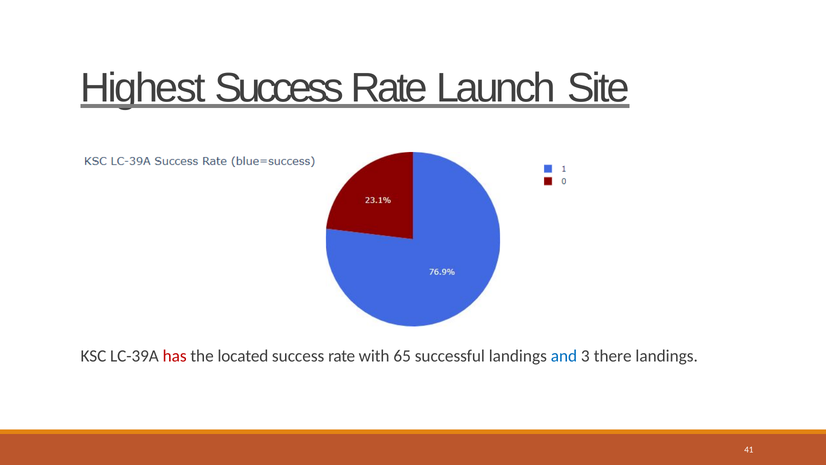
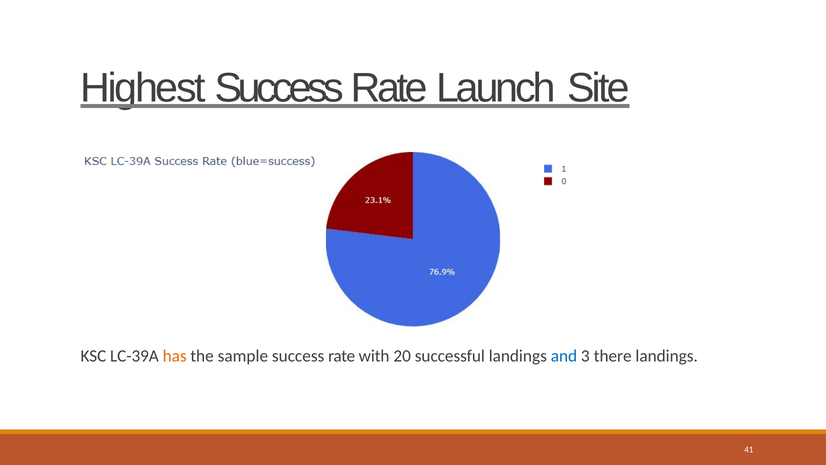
has colour: red -> orange
located: located -> sample
65: 65 -> 20
